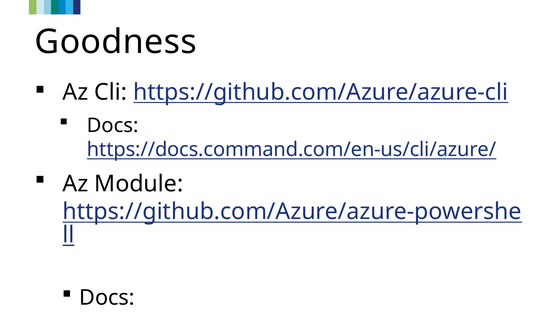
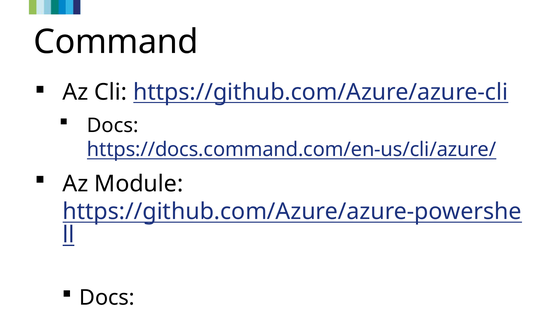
Goodness: Goodness -> Command
